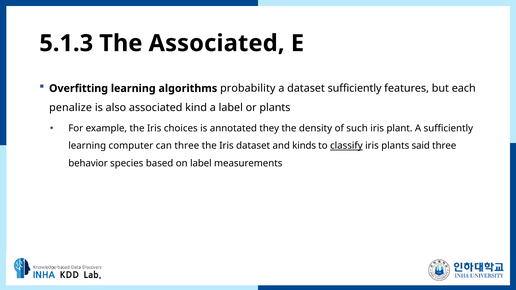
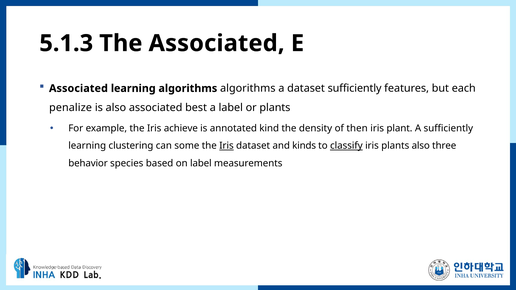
Overfitting at (79, 88): Overfitting -> Associated
algorithms probability: probability -> algorithms
kind: kind -> best
choices: choices -> achieve
they: they -> kind
such: such -> then
computer: computer -> clustering
can three: three -> some
Iris at (226, 146) underline: none -> present
plants said: said -> also
